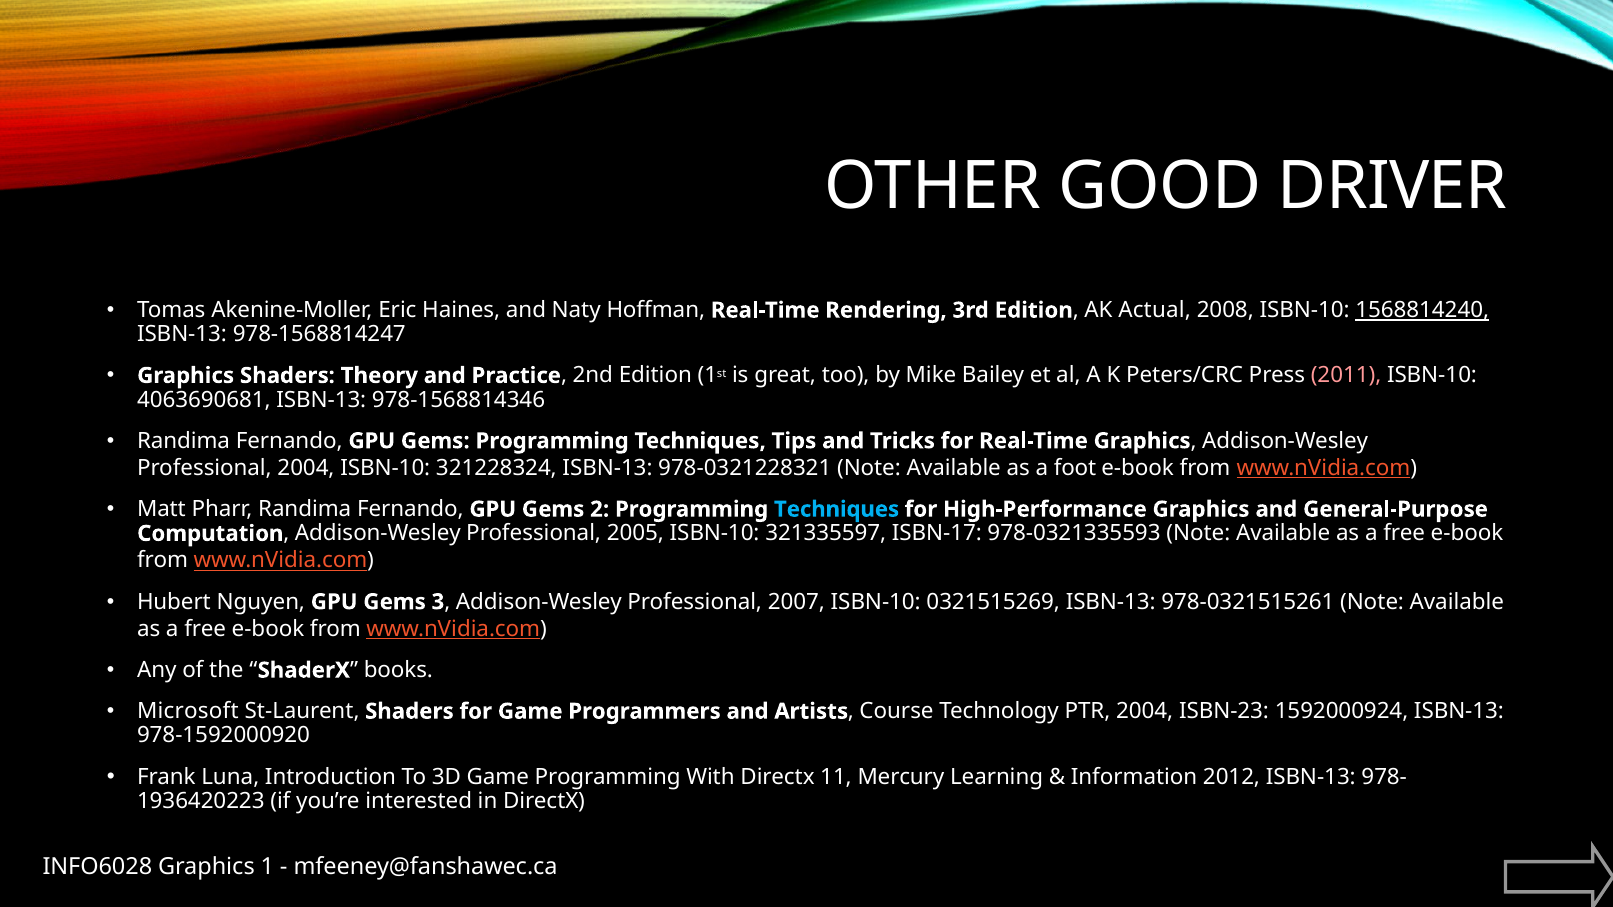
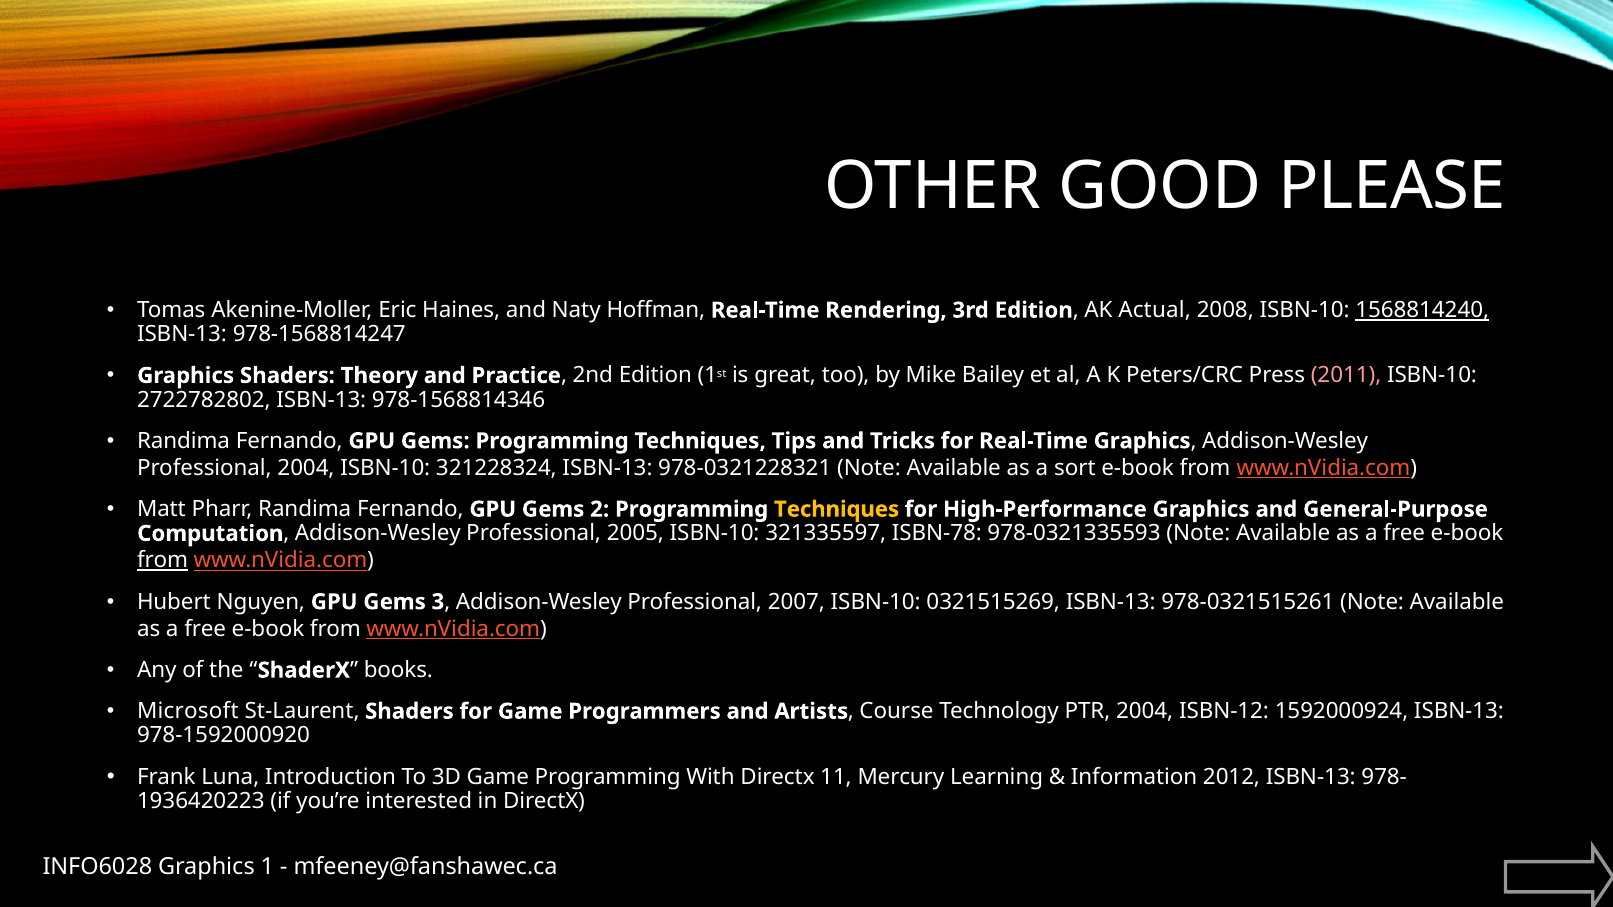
DRIVER: DRIVER -> PLEASE
4063690681: 4063690681 -> 2722782802
foot: foot -> sort
Techniques at (837, 509) colour: light blue -> yellow
ISBN-17: ISBN-17 -> ISBN-78
from at (163, 560) underline: none -> present
ISBN-23: ISBN-23 -> ISBN-12
